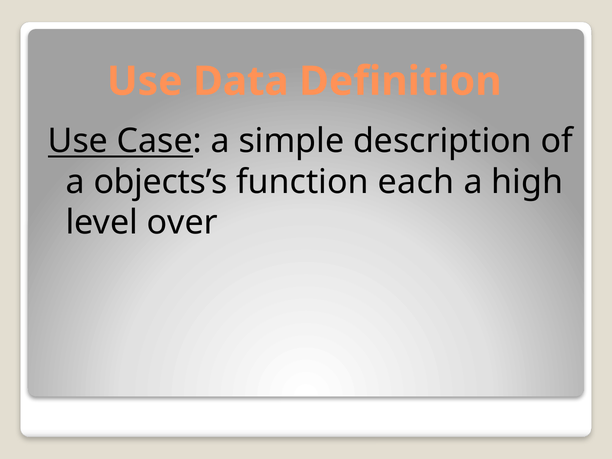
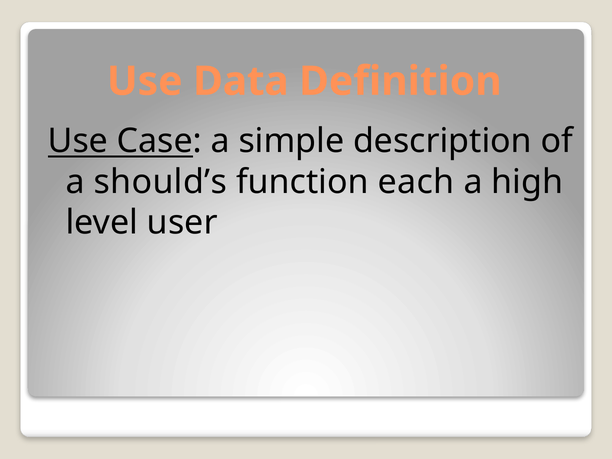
objects’s: objects’s -> should’s
over: over -> user
